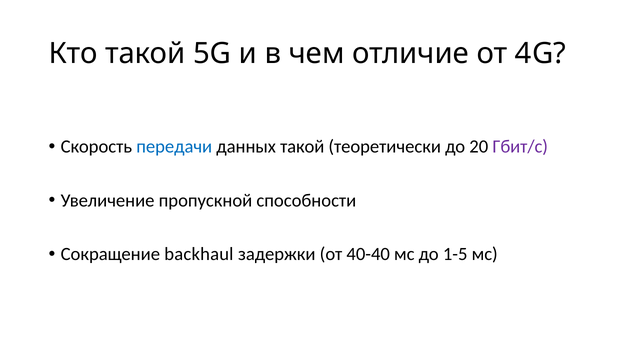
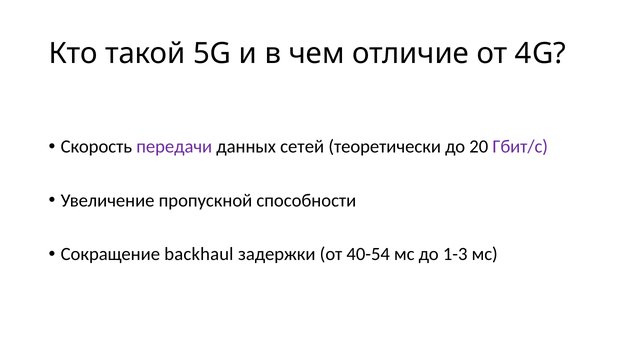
передачи colour: blue -> purple
данных такой: такой -> сетей
40-40: 40-40 -> 40-54
1-5: 1-5 -> 1-3
